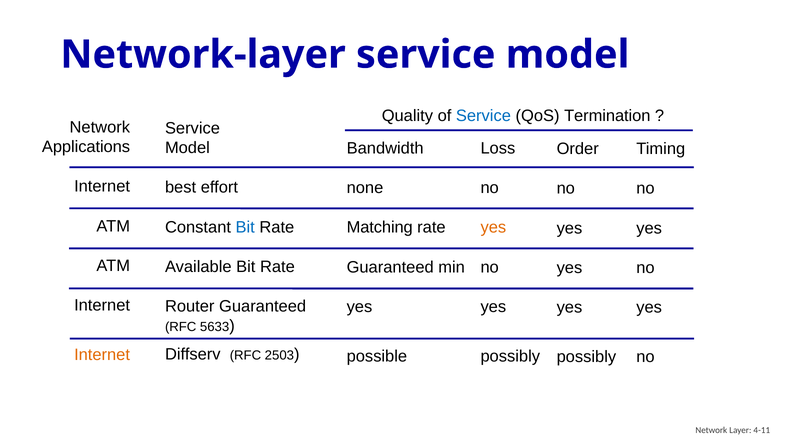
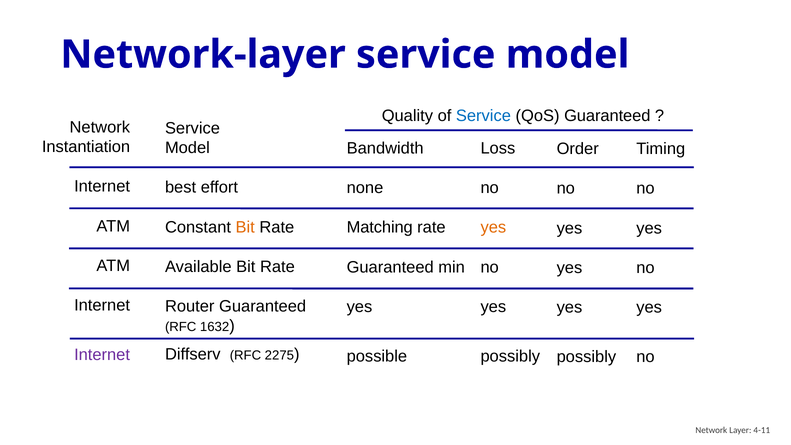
QoS Termination: Termination -> Guaranteed
Applications: Applications -> Instantiation
Bit at (245, 227) colour: blue -> orange
5633: 5633 -> 1632
2503: 2503 -> 2275
Internet at (102, 355) colour: orange -> purple
